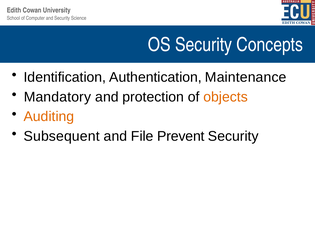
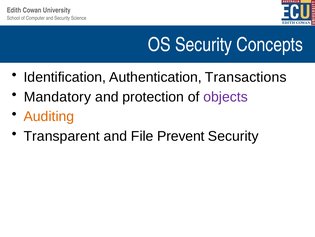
Maintenance: Maintenance -> Transactions
objects colour: orange -> purple
Subsequent: Subsequent -> Transparent
